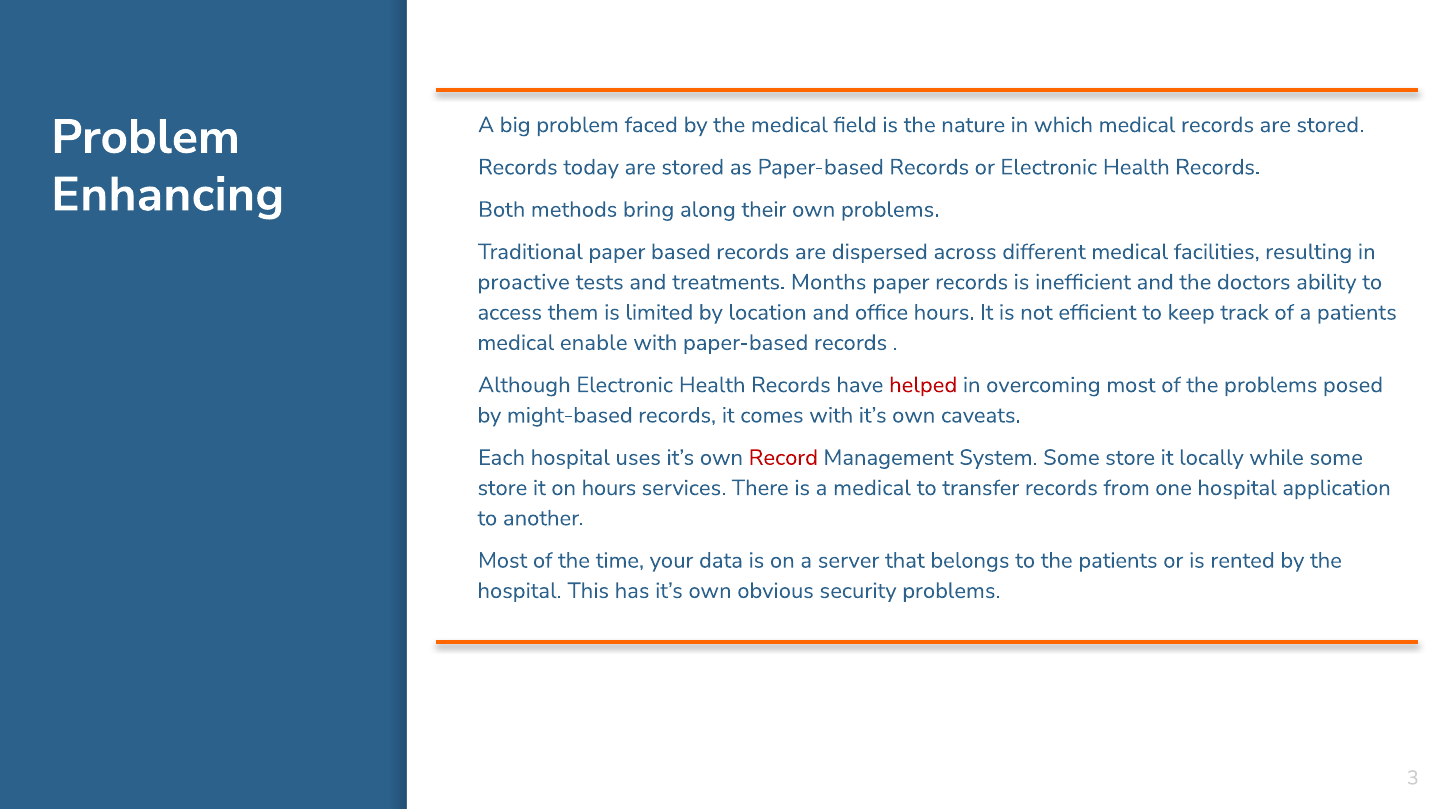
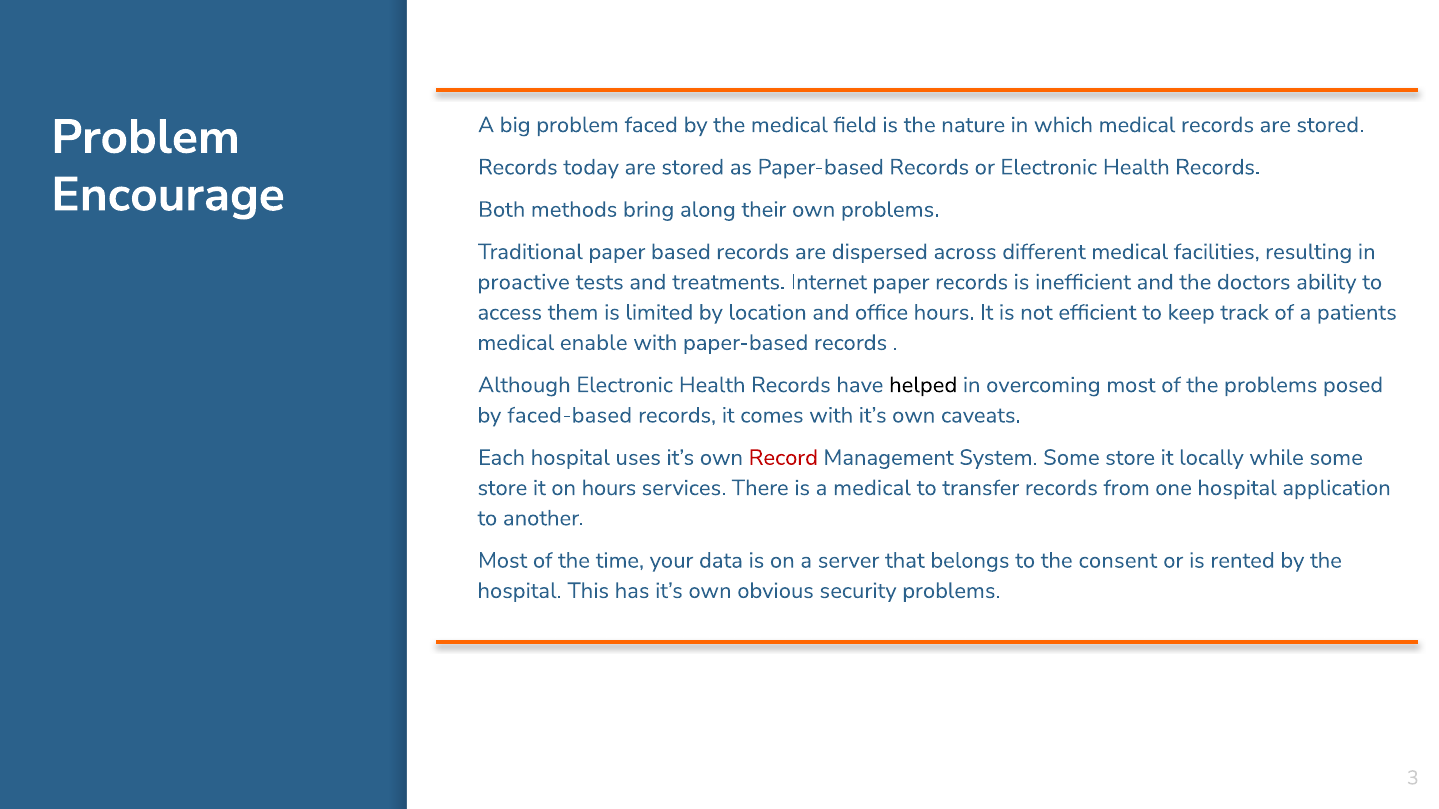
Enhancing: Enhancing -> Encourage
Months: Months -> Internet
helped colour: red -> black
might-based: might-based -> faced-based
the patients: patients -> consent
